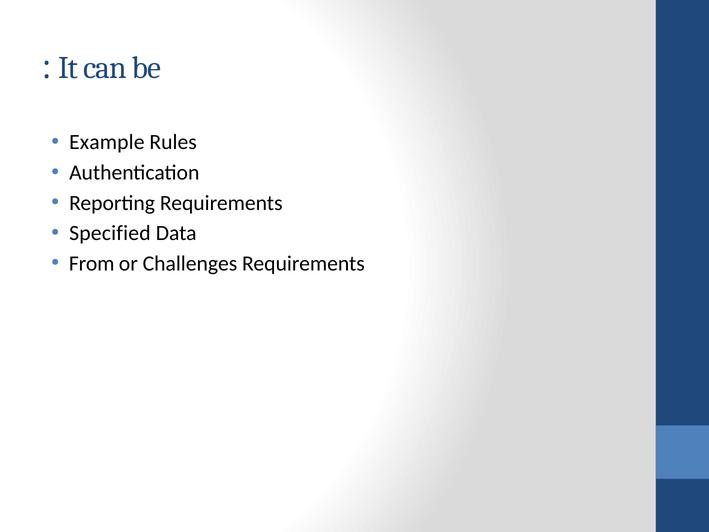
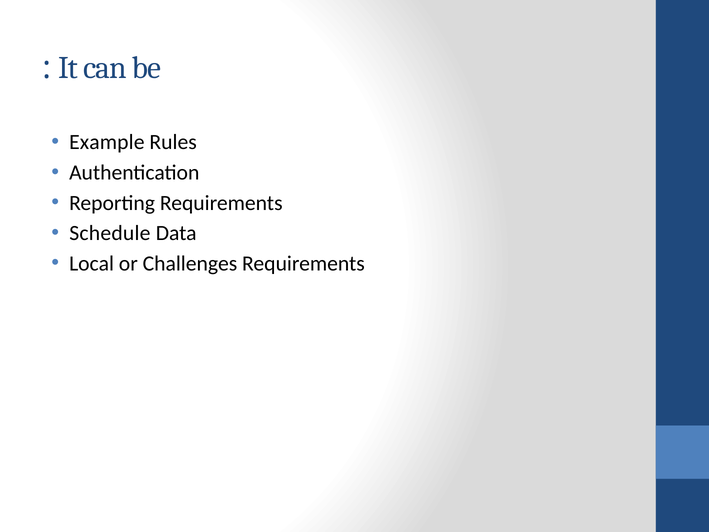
Specified: Specified -> Schedule
From: From -> Local
